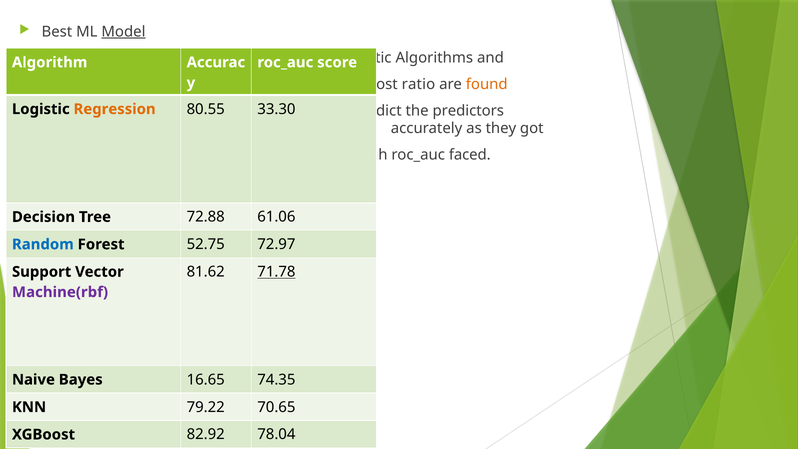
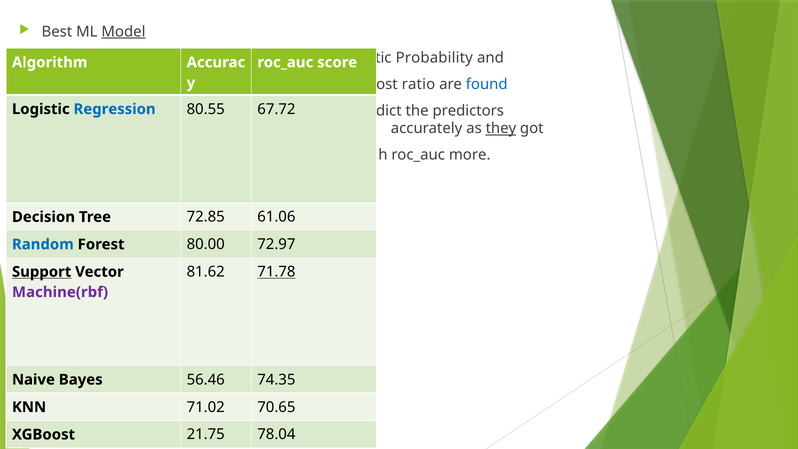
Algorithms: Algorithms -> Probability
found colour: orange -> blue
Regression colour: orange -> blue
33.30: 33.30 -> 67.72
they underline: none -> present
faced: faced -> more
72.88: 72.88 -> 72.85
52.75: 52.75 -> 80.00
Support underline: none -> present
16.65: 16.65 -> 56.46
79.22: 79.22 -> 71.02
82.92: 82.92 -> 21.75
